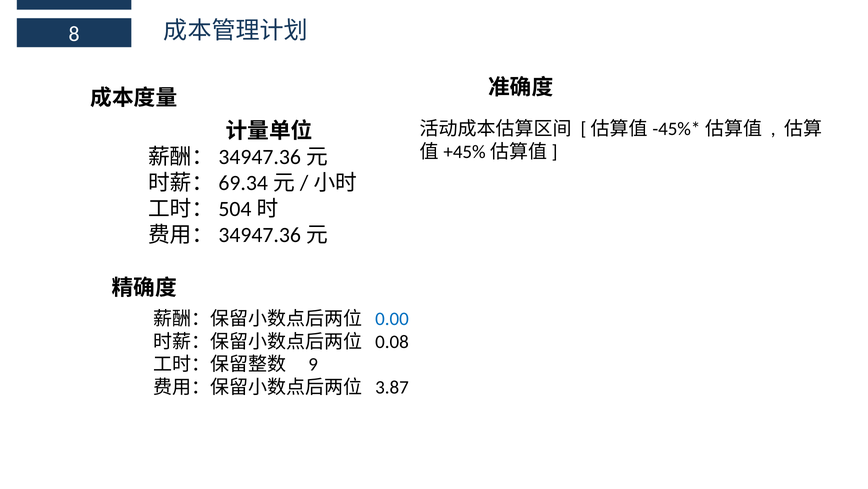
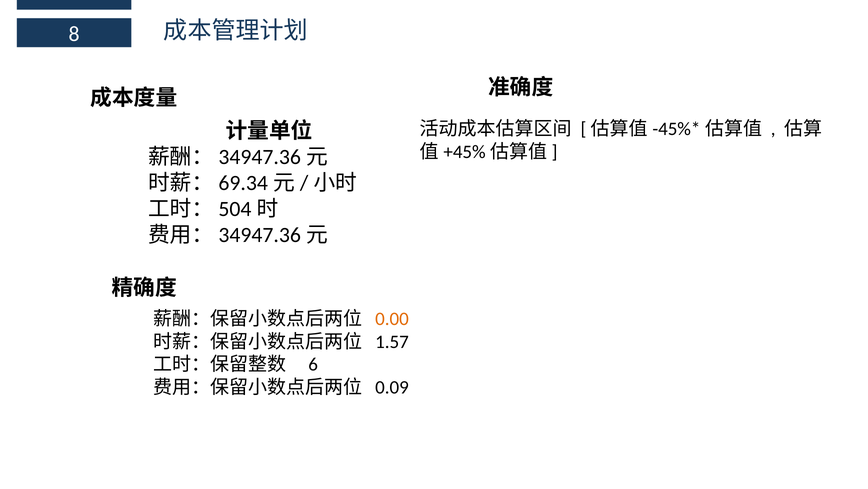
0.00 colour: blue -> orange
0.08: 0.08 -> 1.57
9: 9 -> 6
3.87: 3.87 -> 0.09
